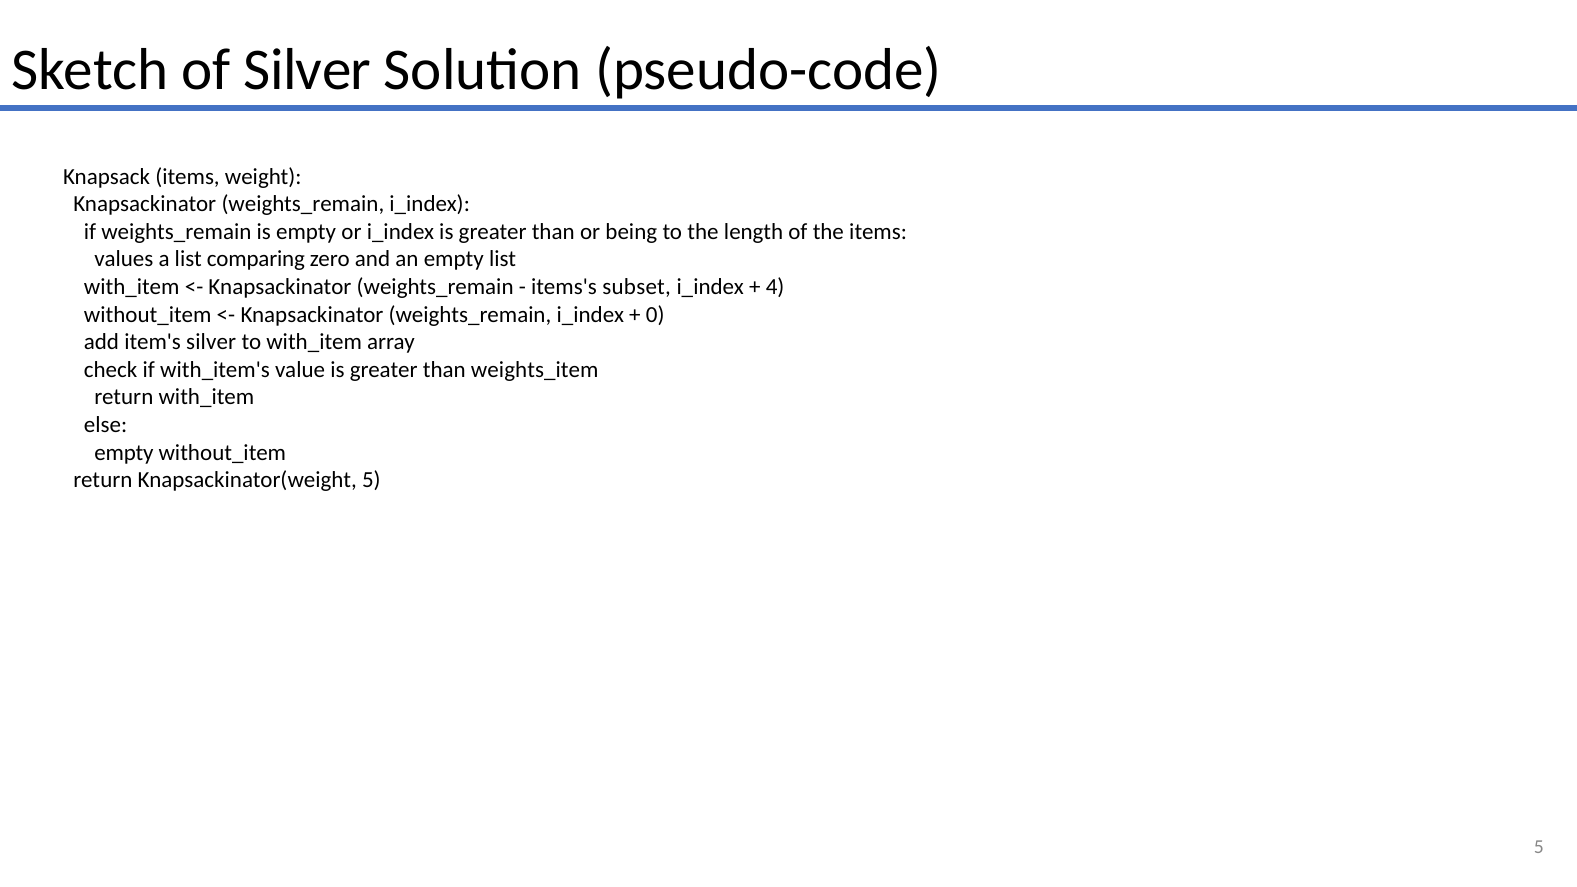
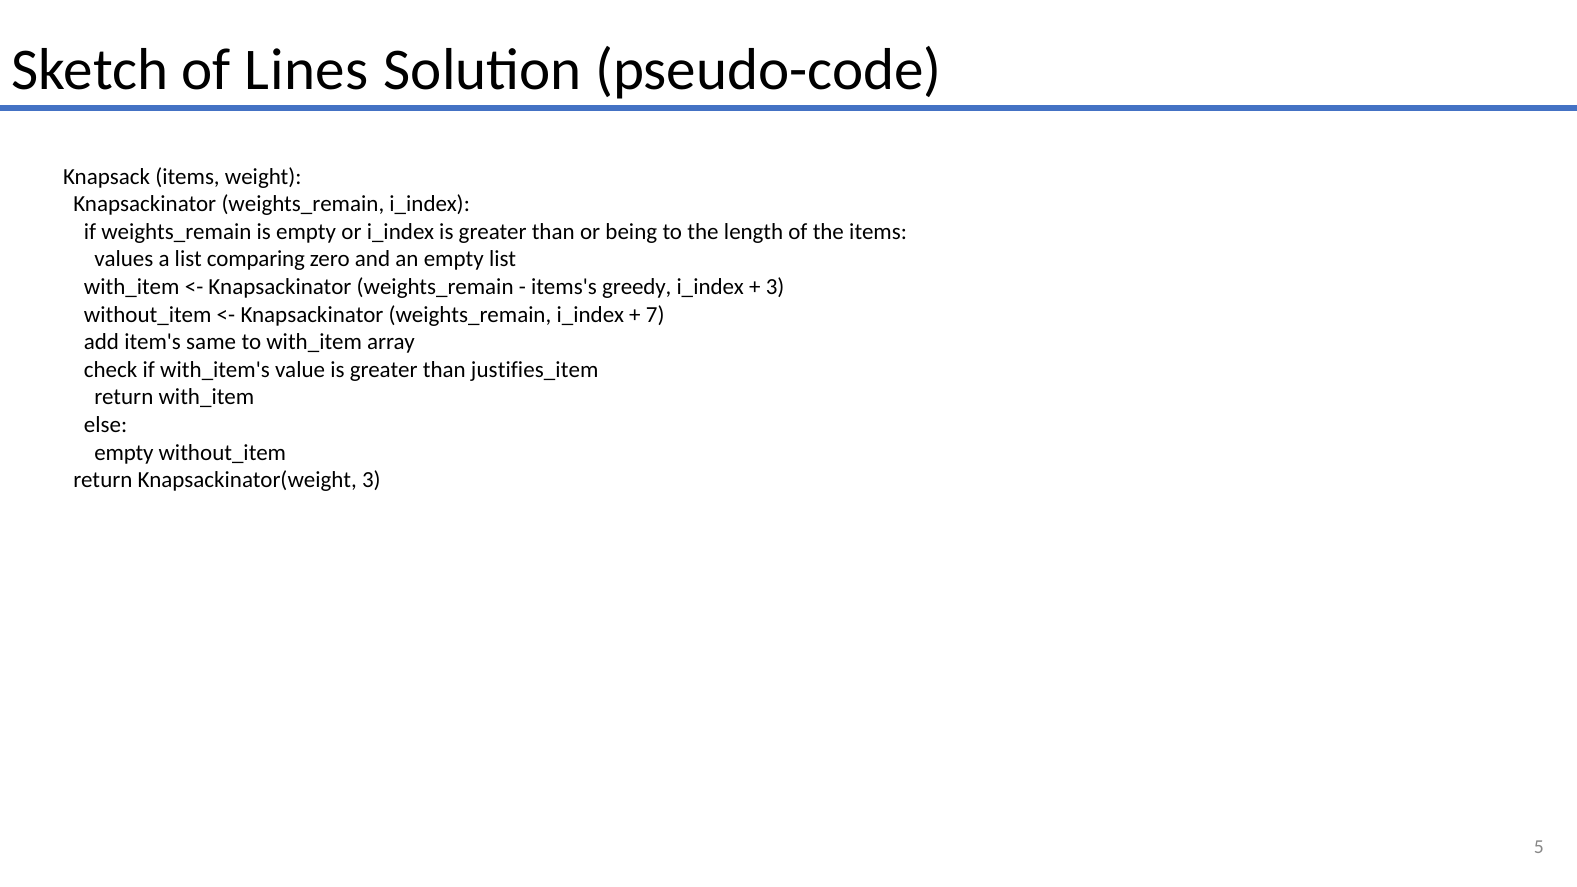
of Silver: Silver -> Lines
subset: subset -> greedy
4 at (775, 287): 4 -> 3
0: 0 -> 7
item's silver: silver -> same
weights_item: weights_item -> justifies_item
Knapsackinator(weight 5: 5 -> 3
